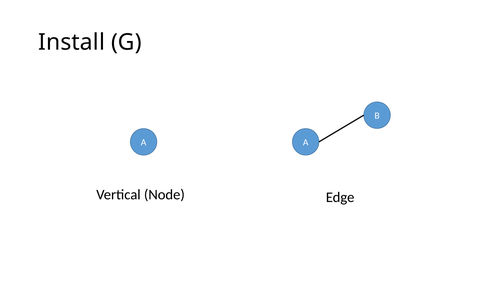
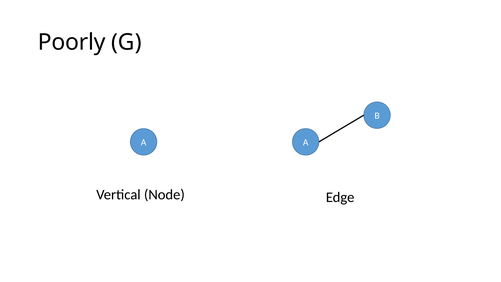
Install: Install -> Poorly
